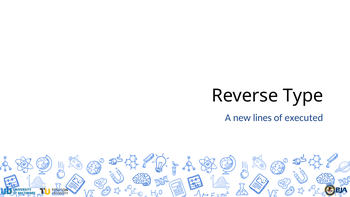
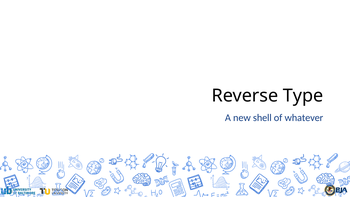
lines: lines -> shell
executed: executed -> whatever
